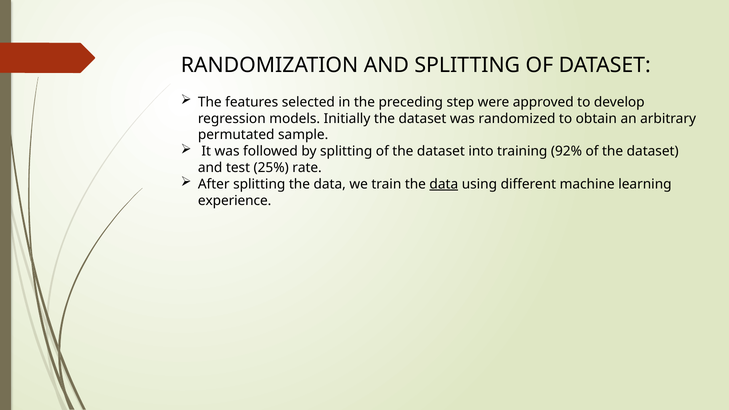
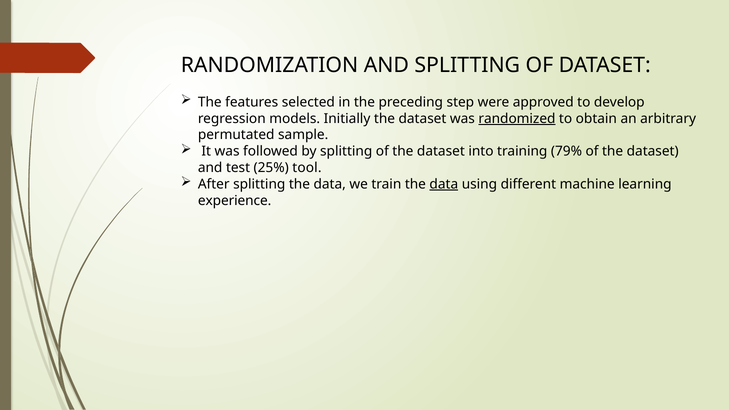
randomized underline: none -> present
92%: 92% -> 79%
rate: rate -> tool
